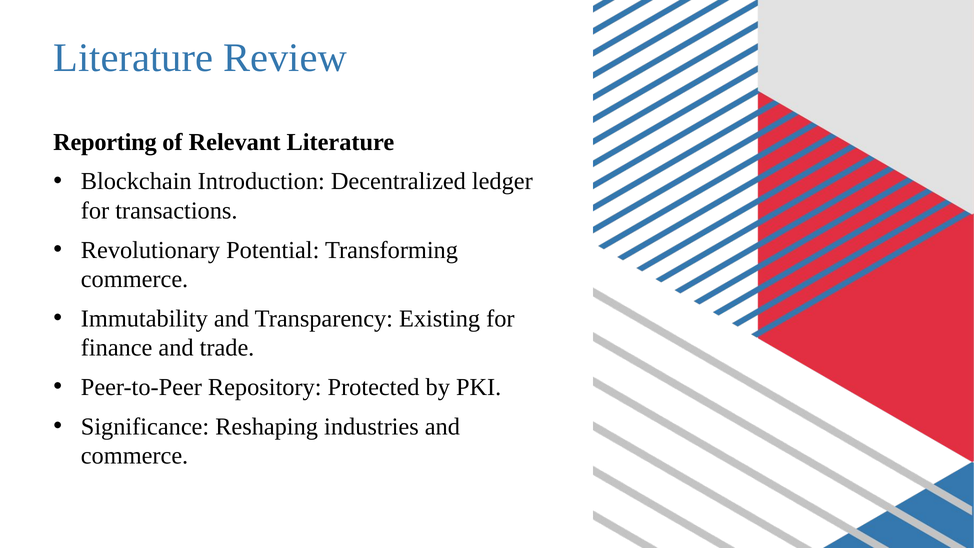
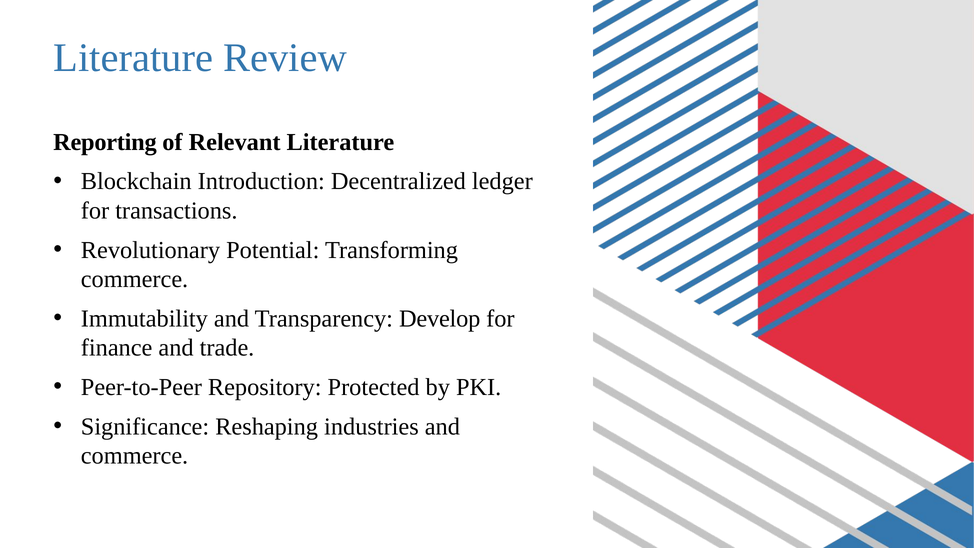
Existing: Existing -> Develop
